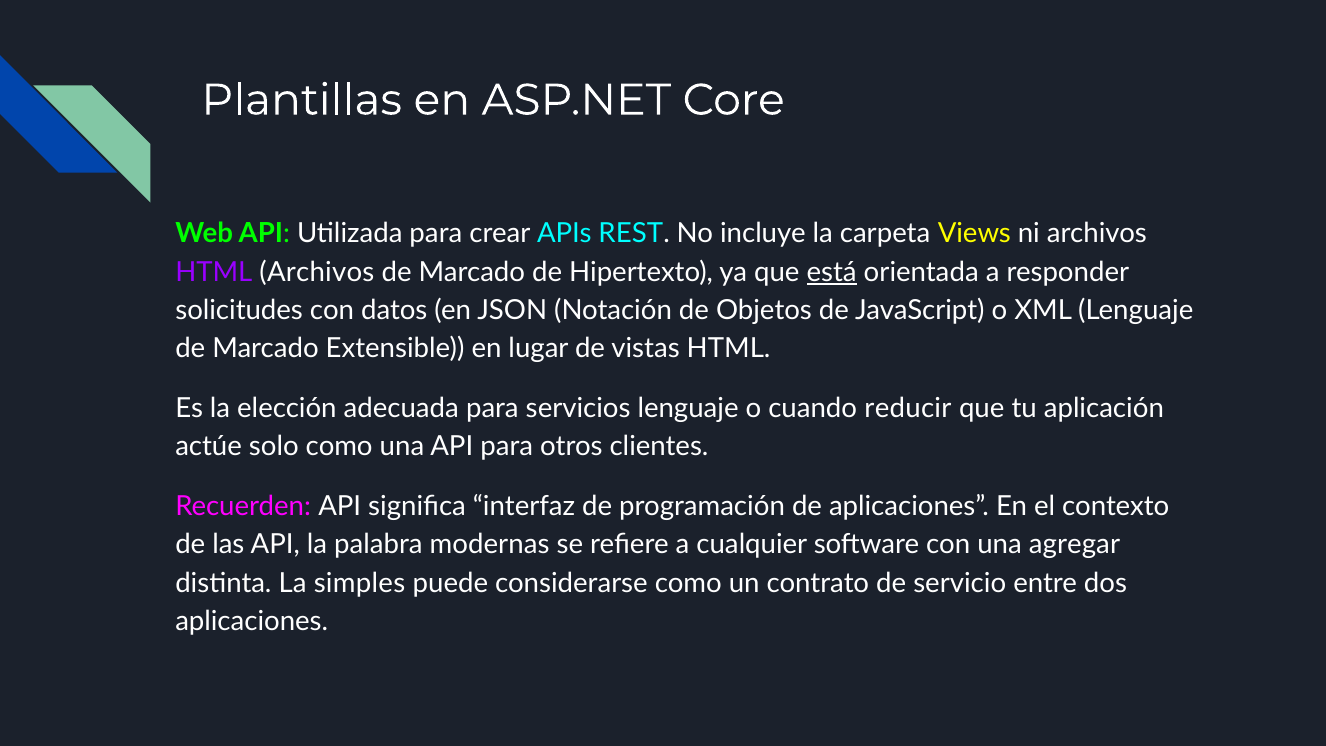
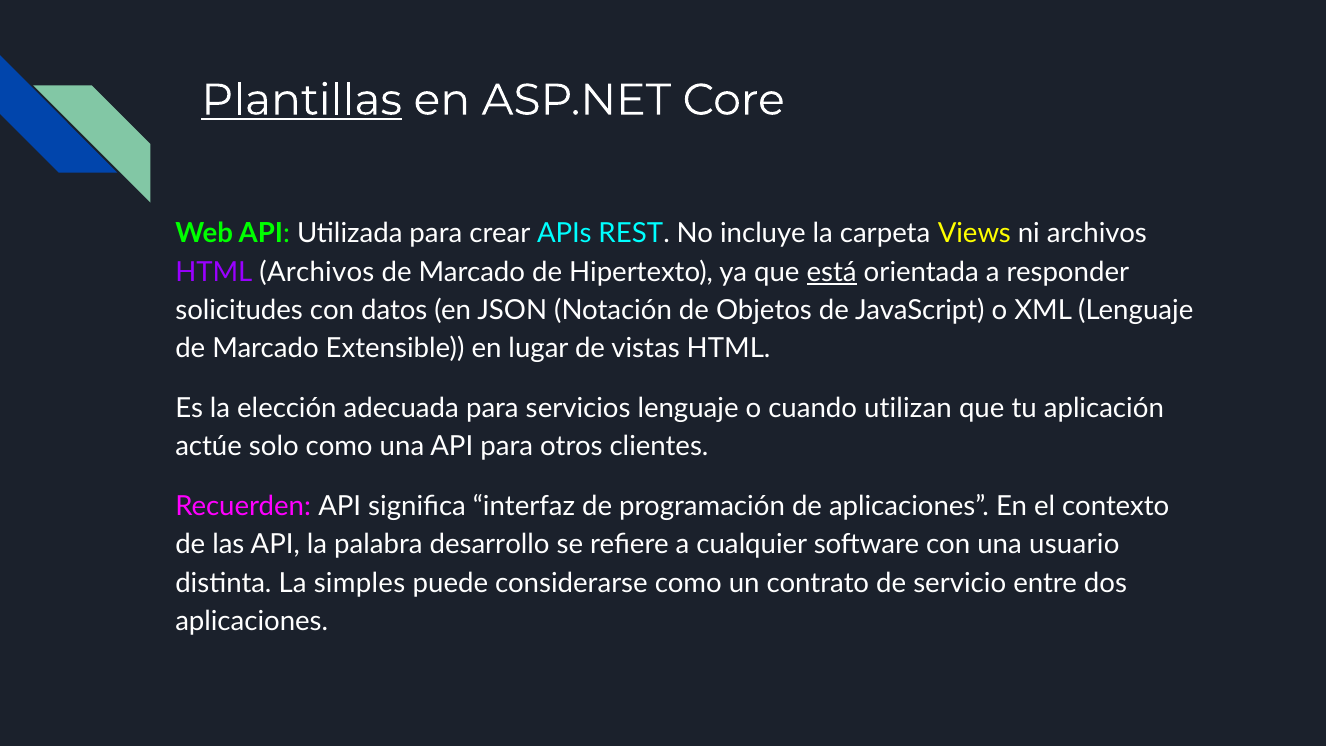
Plantillas underline: none -> present
reducir: reducir -> utilizan
modernas: modernas -> desarrollo
agregar: agregar -> usuario
